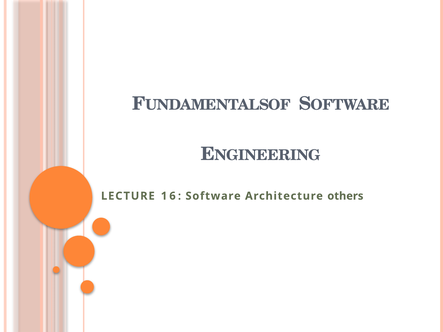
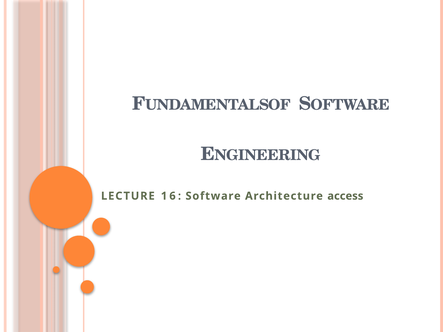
others: others -> access
